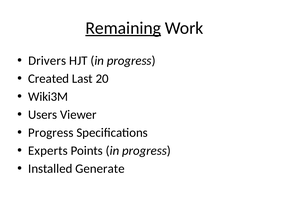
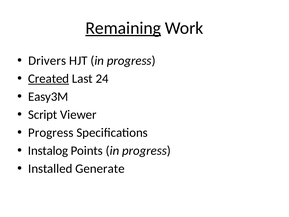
Created underline: none -> present
20: 20 -> 24
Wiki3M: Wiki3M -> Easy3M
Users: Users -> Script
Experts: Experts -> Instalog
